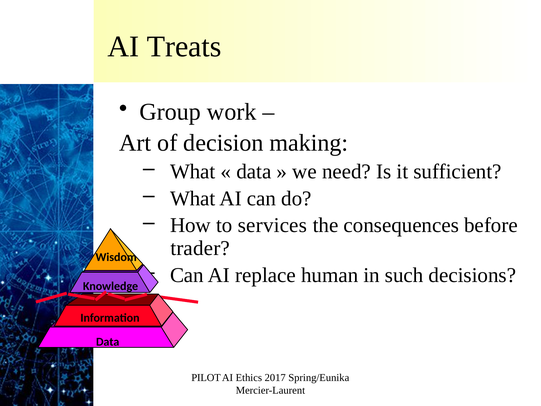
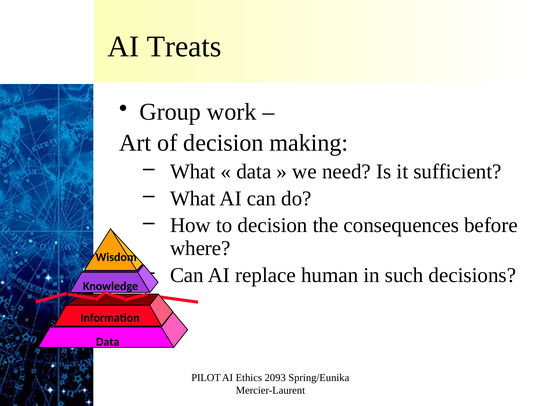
to services: services -> decision
trader: trader -> where
2017: 2017 -> 2093
